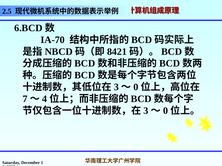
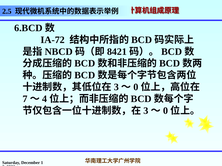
IA-70: IA-70 -> IA-72
